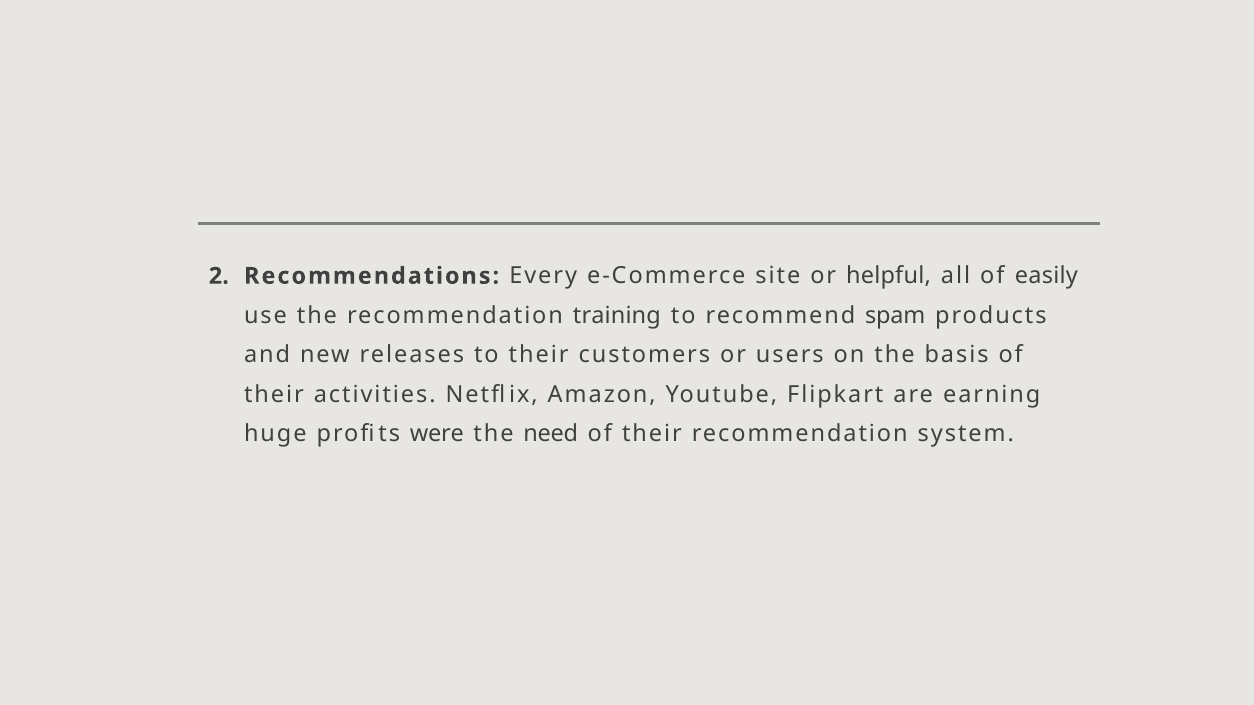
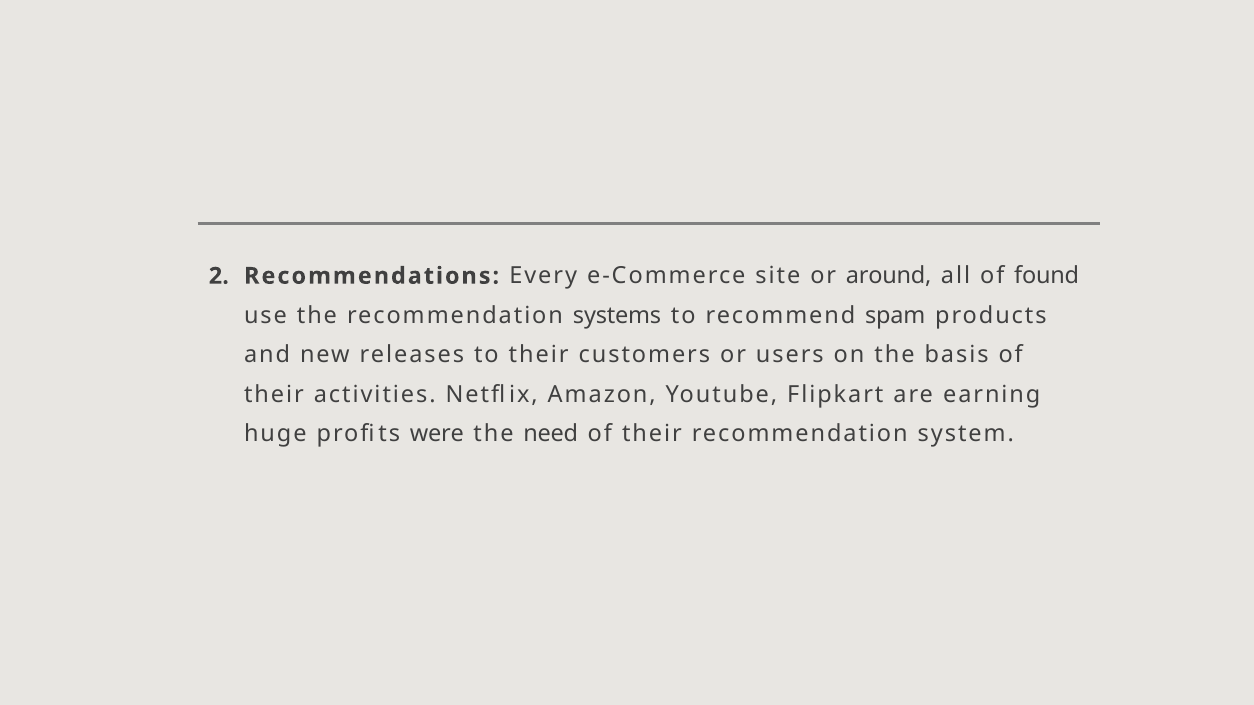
helpful: helpful -> around
easily: easily -> found
training: training -> systems
